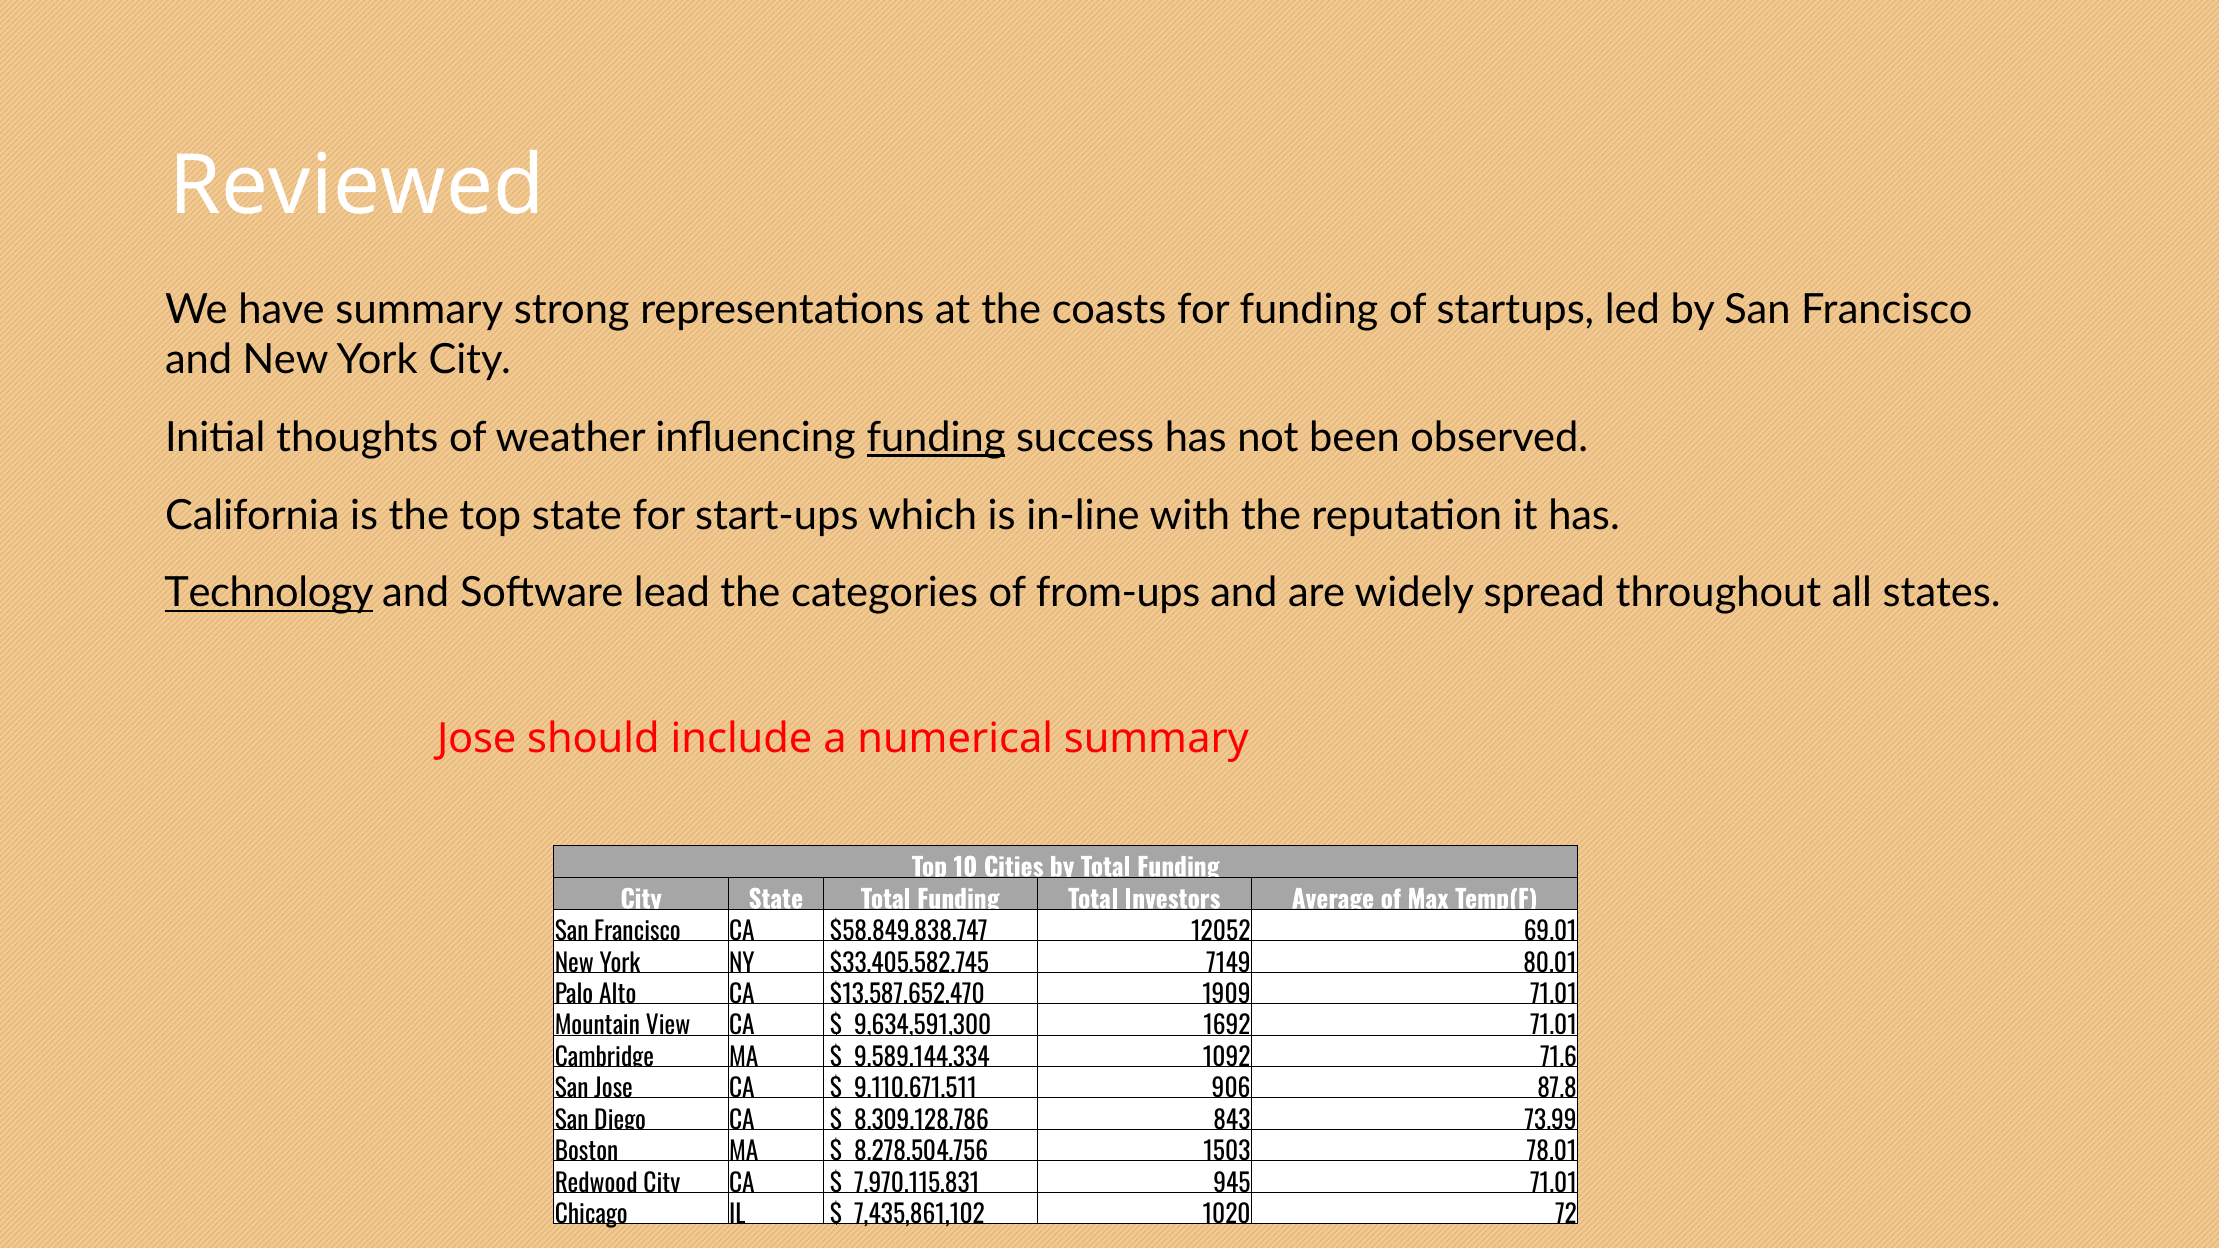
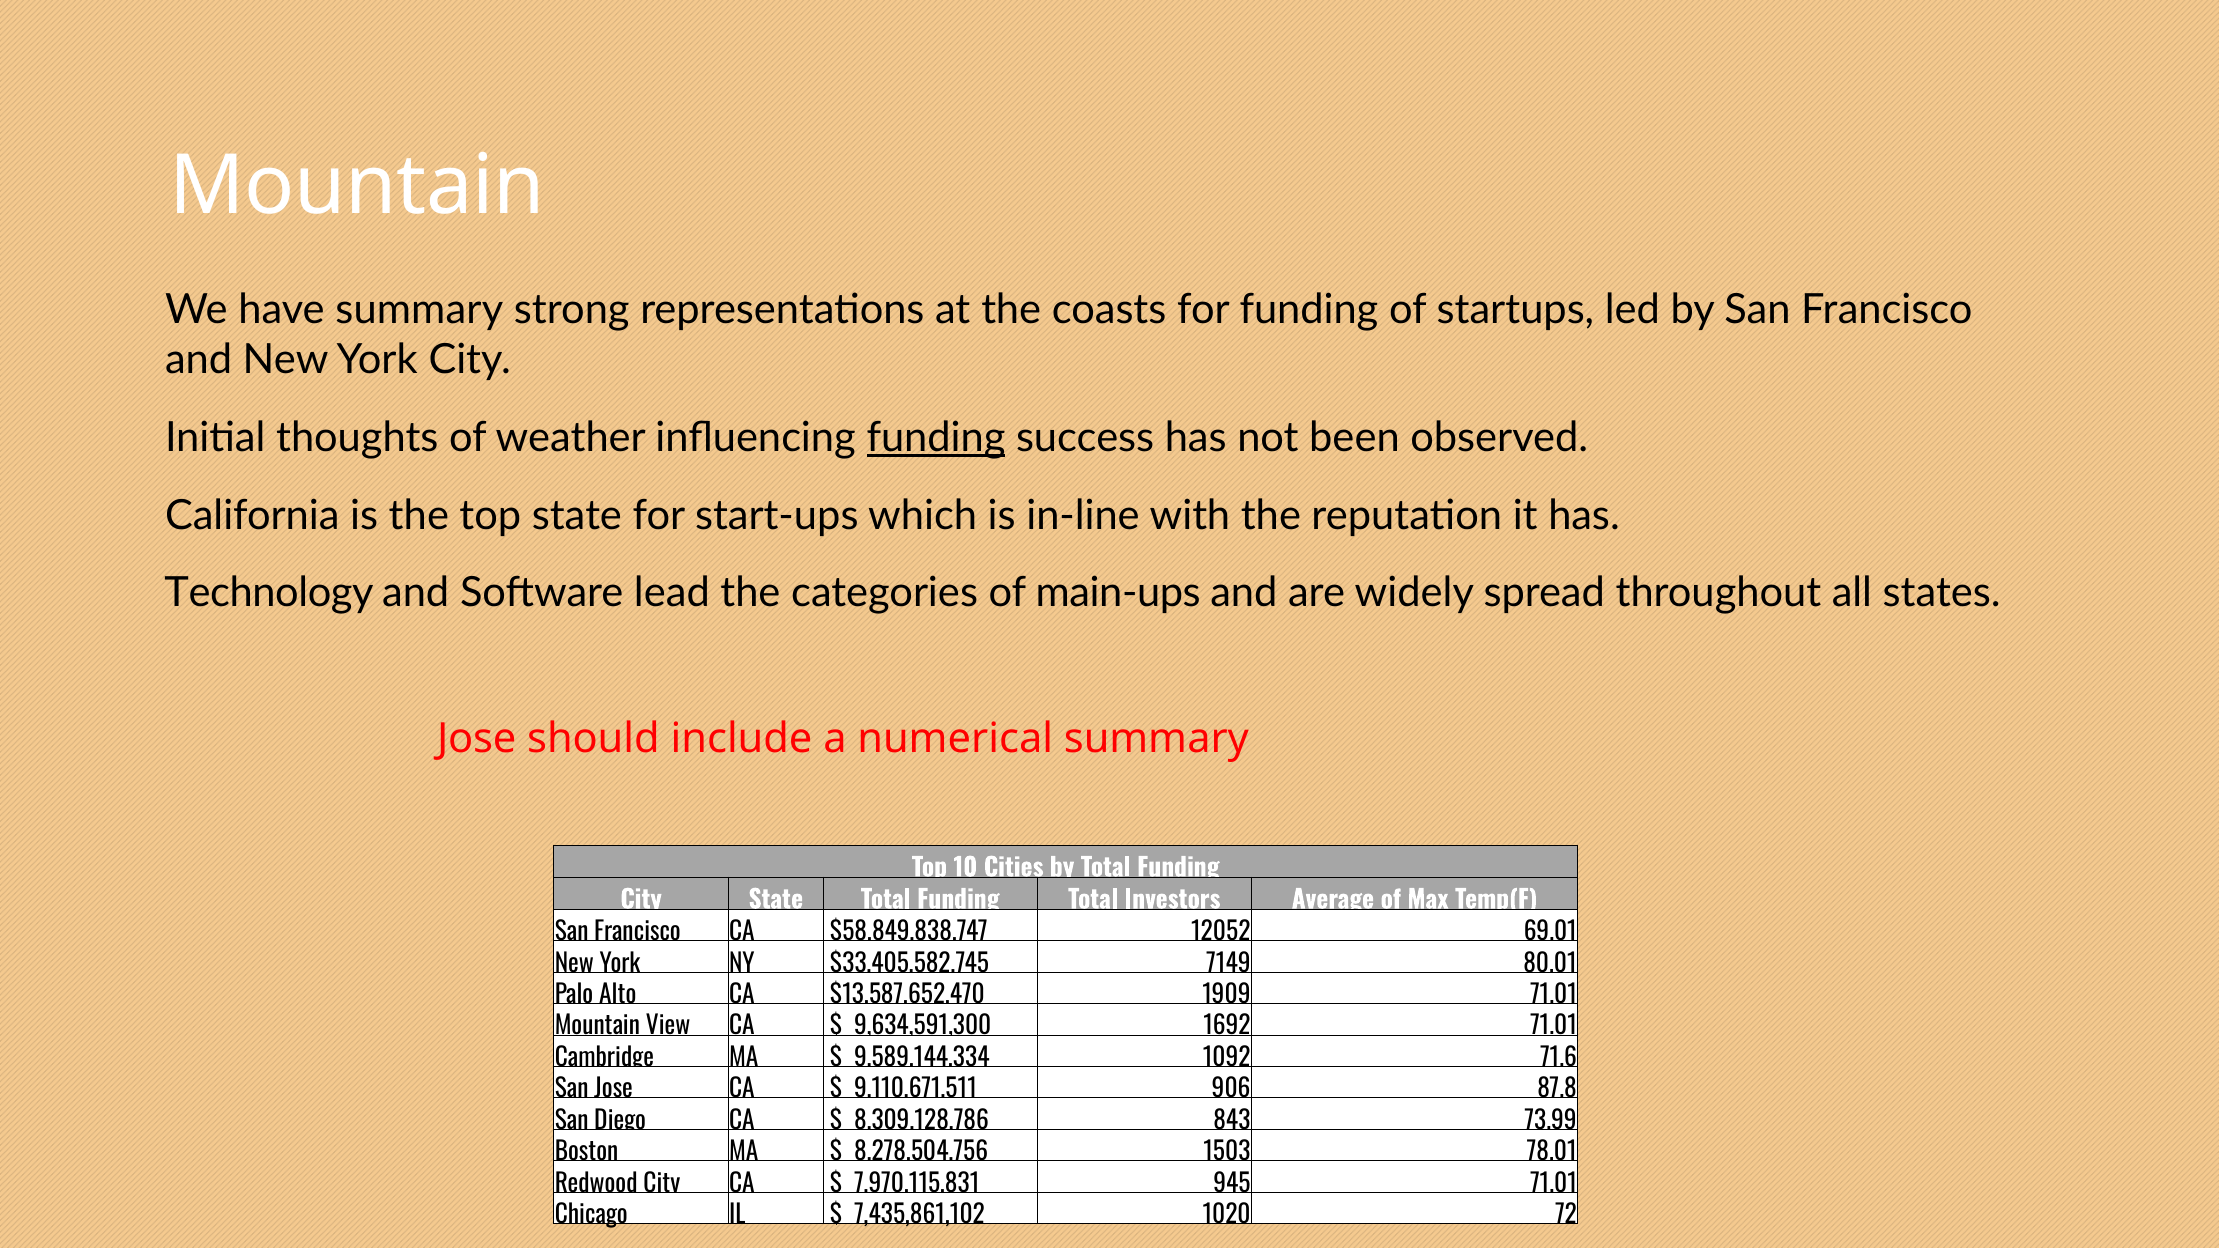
Reviewed at (357, 186): Reviewed -> Mountain
Technology underline: present -> none
from-ups: from-ups -> main-ups
